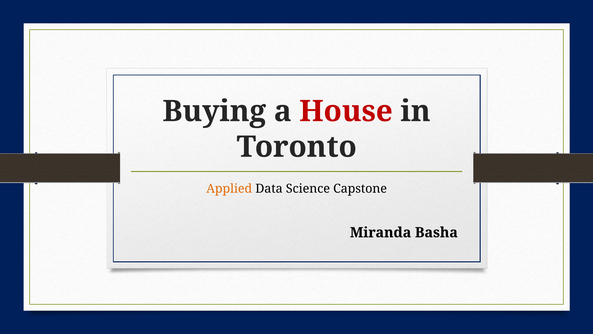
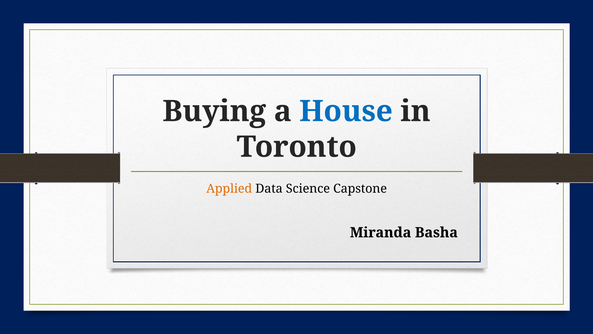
House colour: red -> blue
